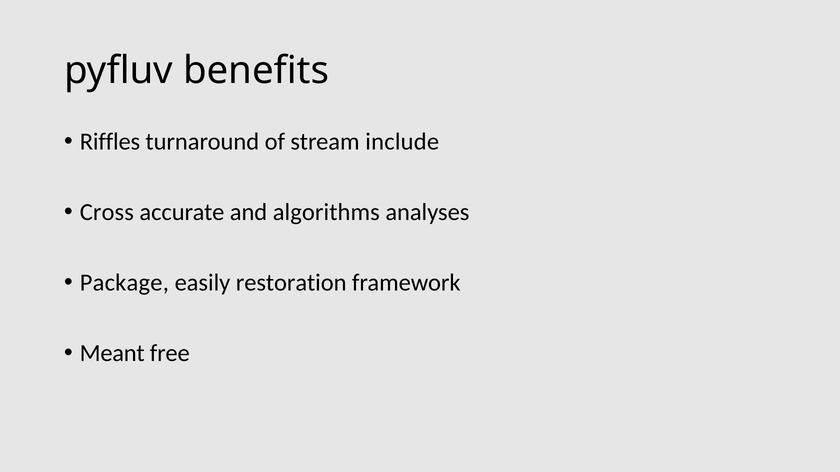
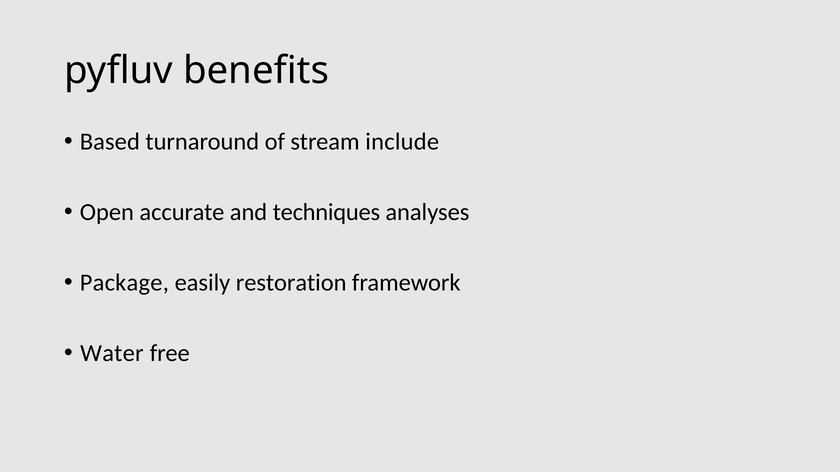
Riffles: Riffles -> Based
Cross: Cross -> Open
algorithms: algorithms -> techniques
Meant: Meant -> Water
